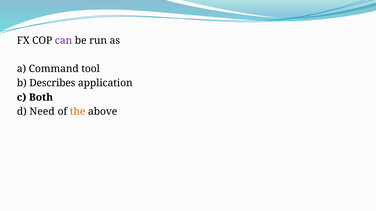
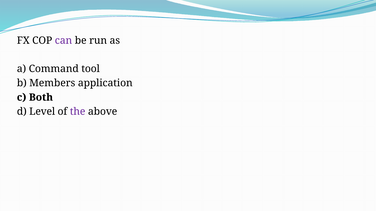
Describes: Describes -> Members
Need: Need -> Level
the colour: orange -> purple
